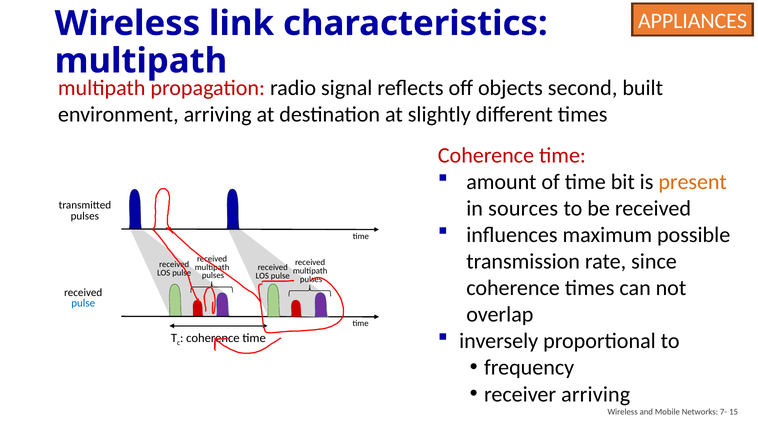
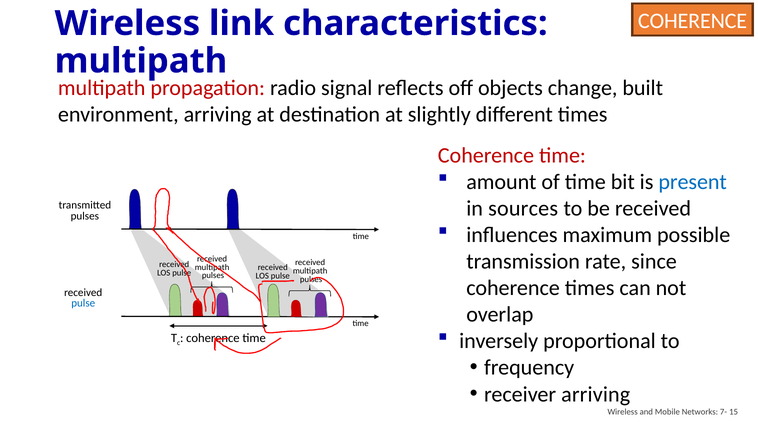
APPLIANCES at (693, 21): APPLIANCES -> COHERENCE
second: second -> change
present colour: orange -> blue
